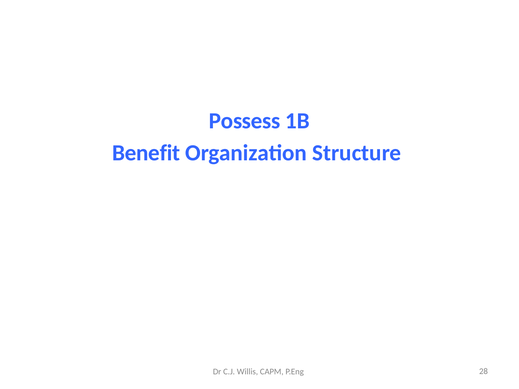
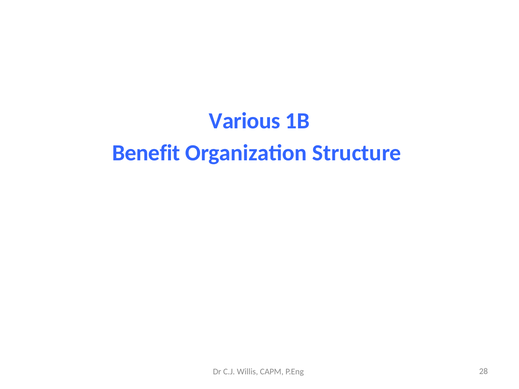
Possess: Possess -> Various
